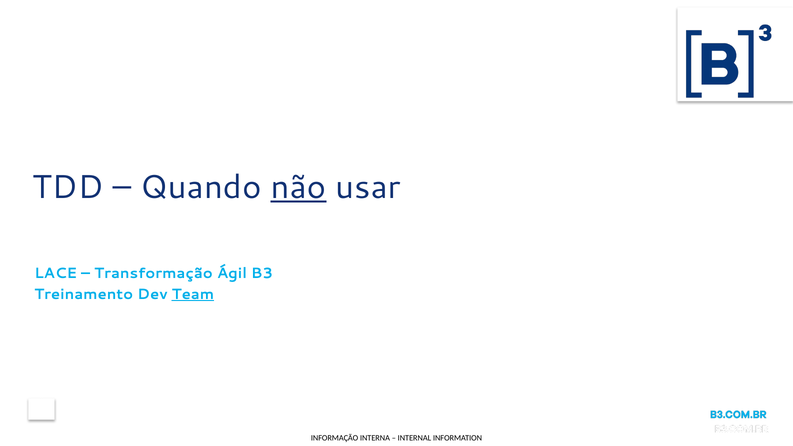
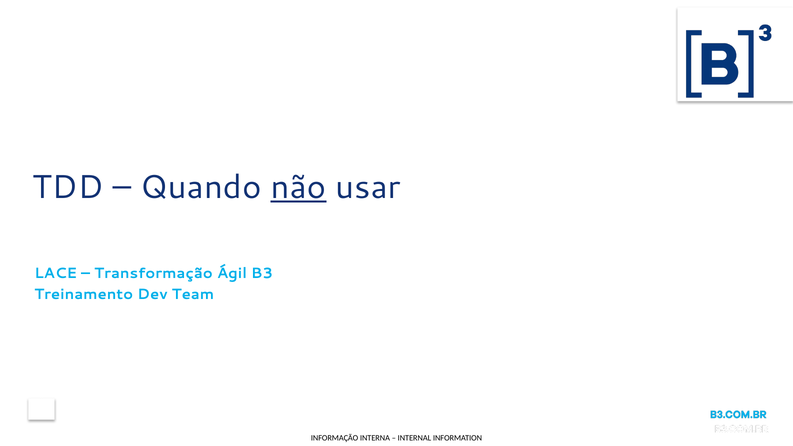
Team underline: present -> none
